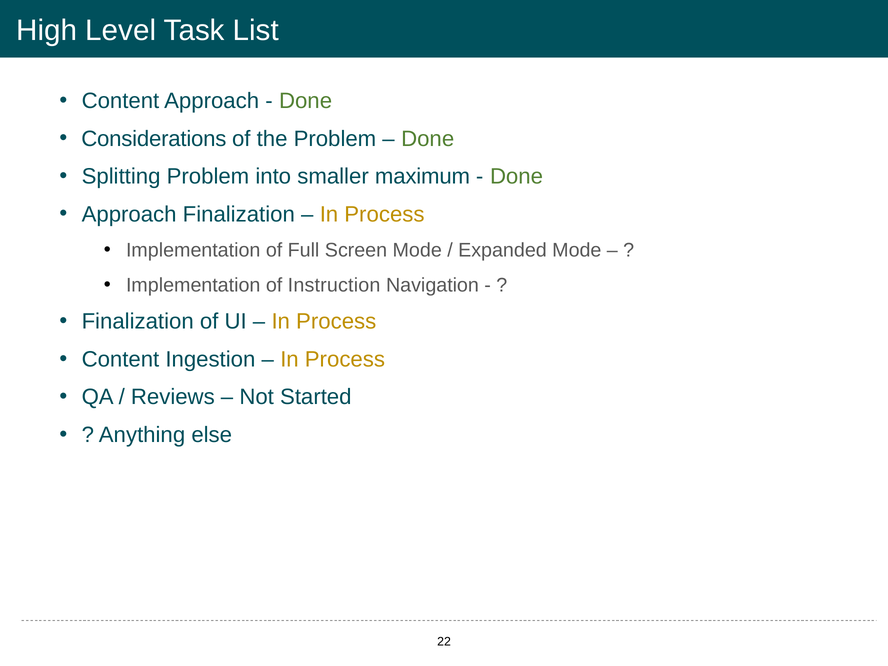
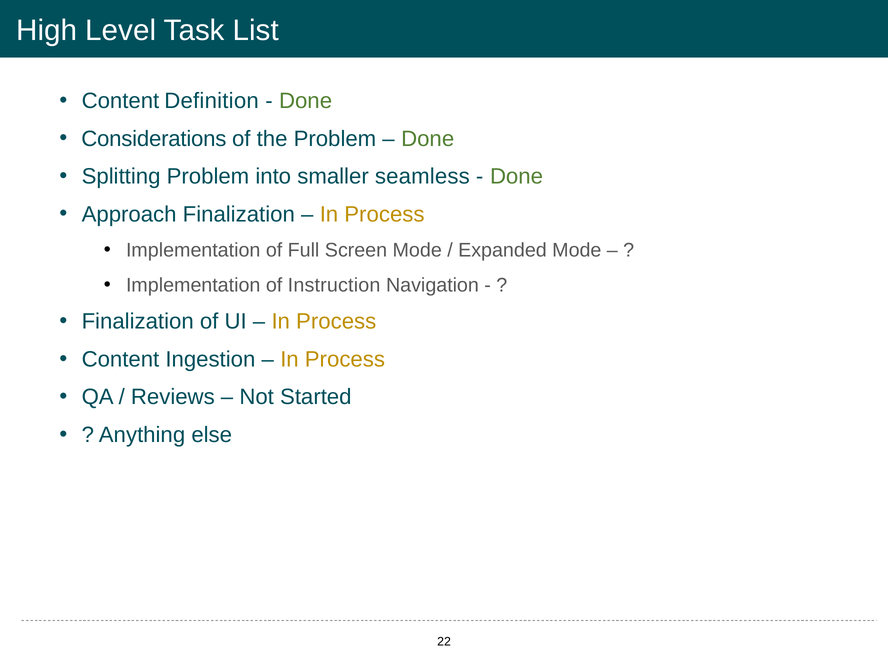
Content Approach: Approach -> Definition
maximum: maximum -> seamless
